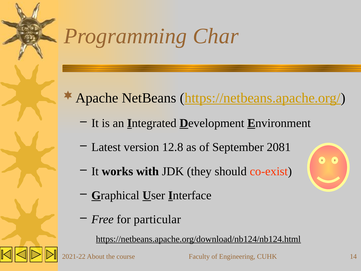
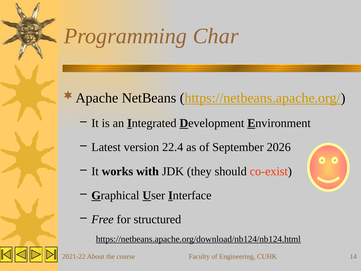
12.8: 12.8 -> 22.4
2081: 2081 -> 2026
particular: particular -> structured
